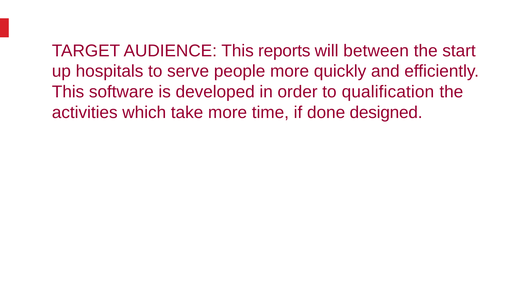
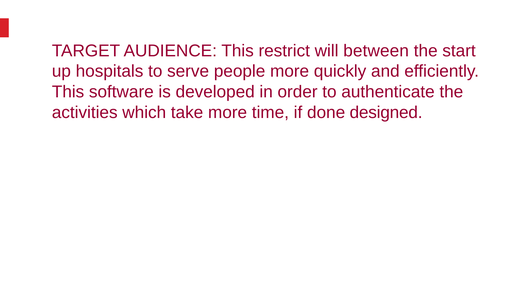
reports: reports -> restrict
qualification: qualification -> authenticate
